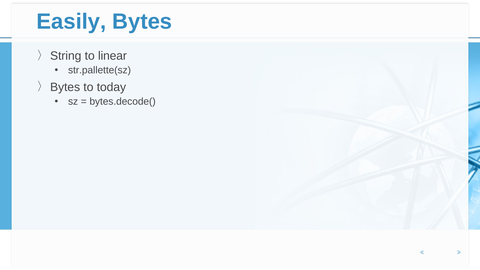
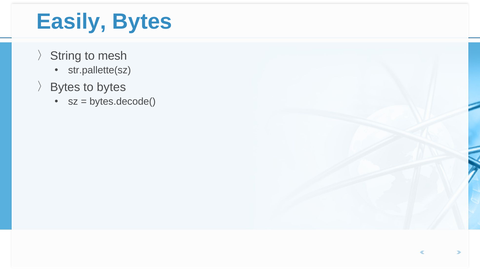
linear: linear -> mesh
to today: today -> bytes
